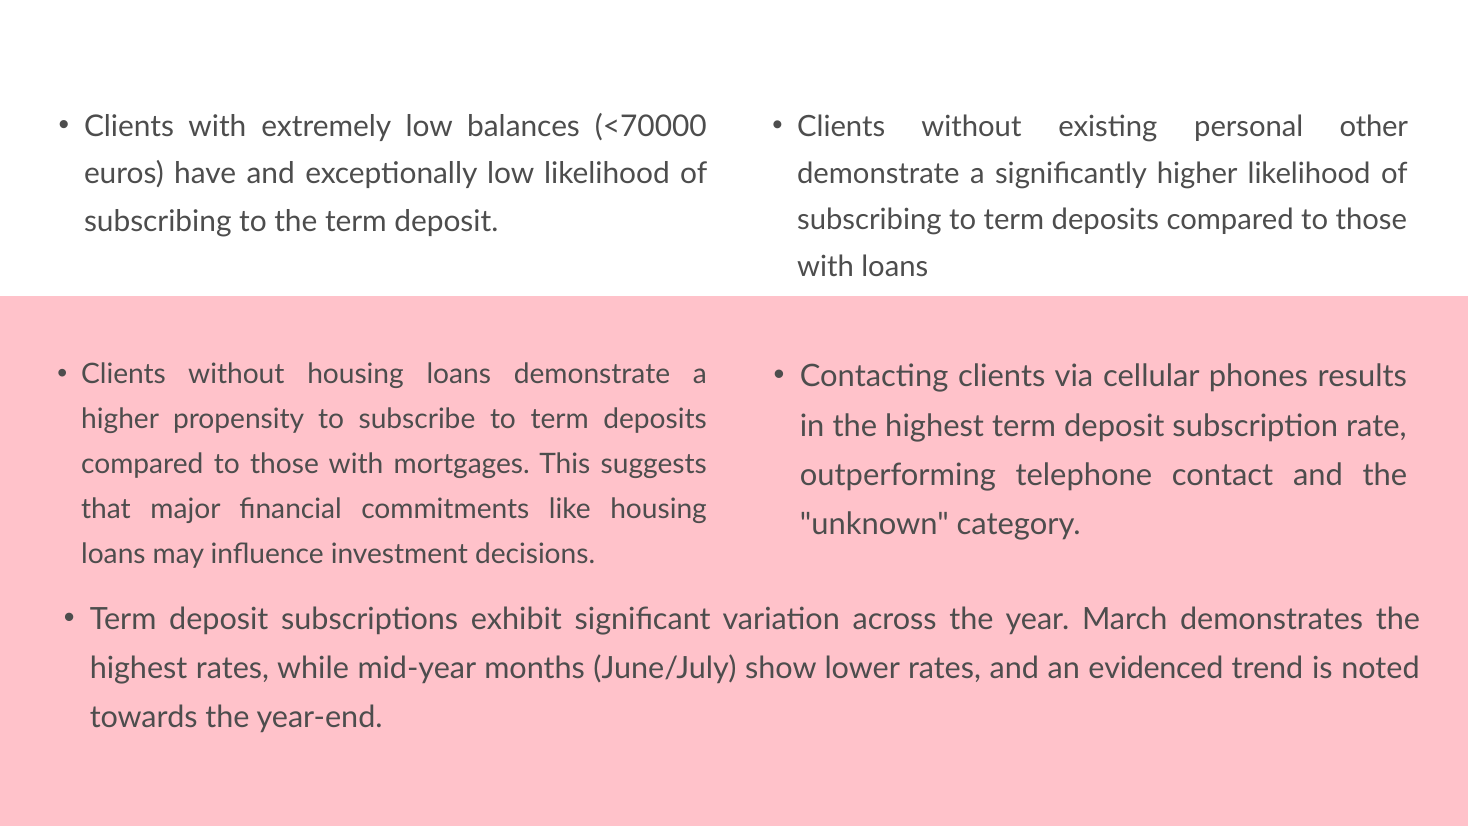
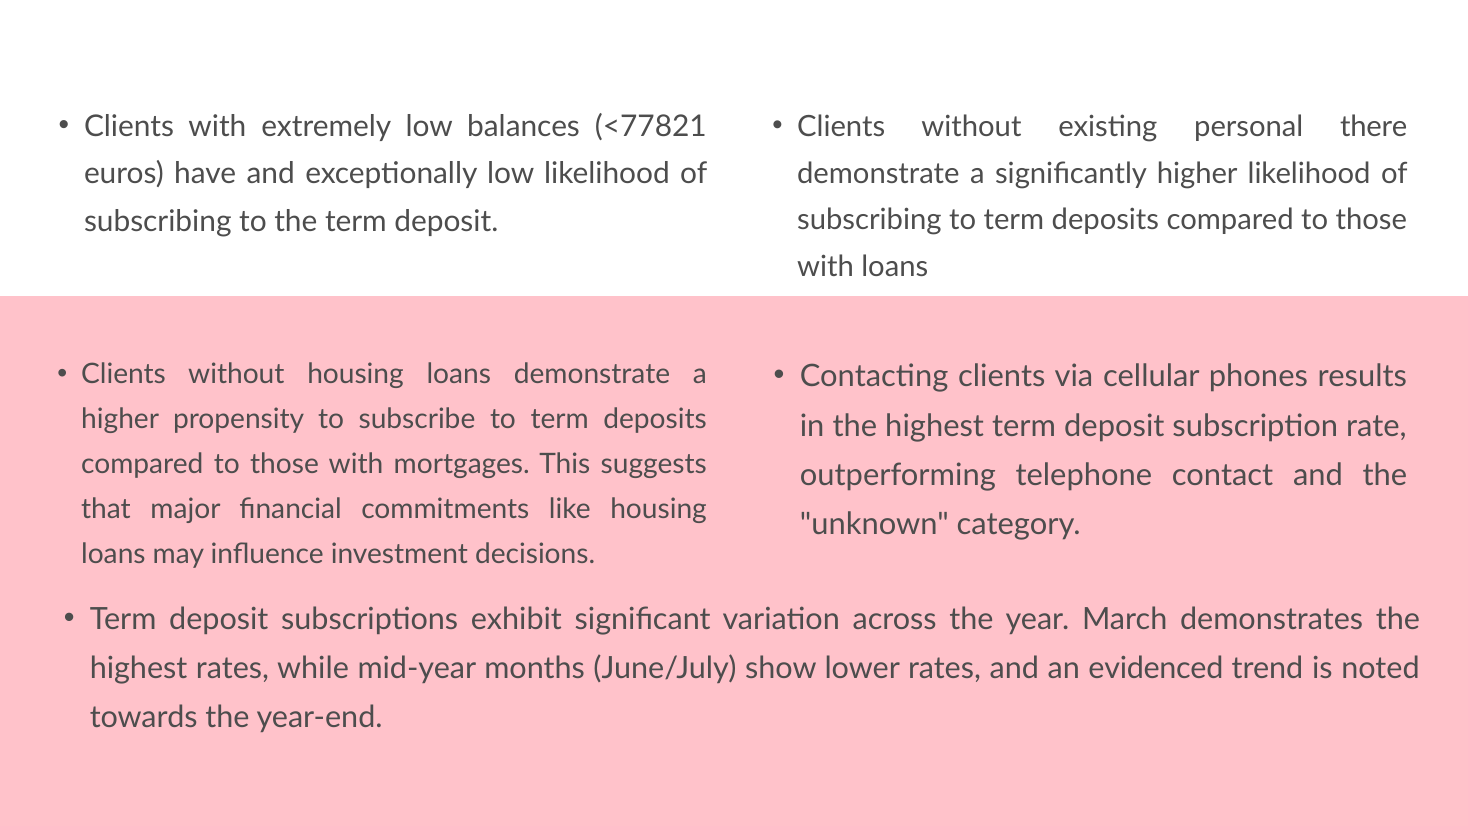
<70000: <70000 -> <77821
other: other -> there
